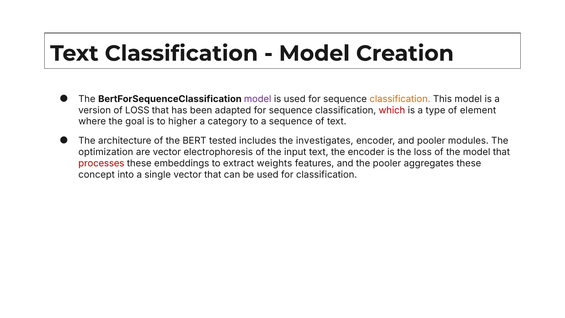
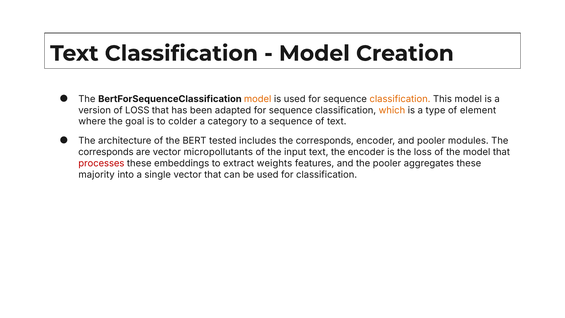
model at (258, 99) colour: purple -> orange
which colour: red -> orange
higher: higher -> colder
includes the investigates: investigates -> corresponds
optimization at (106, 152): optimization -> corresponds
electrophoresis: electrophoresis -> micropollutants
concept: concept -> majority
